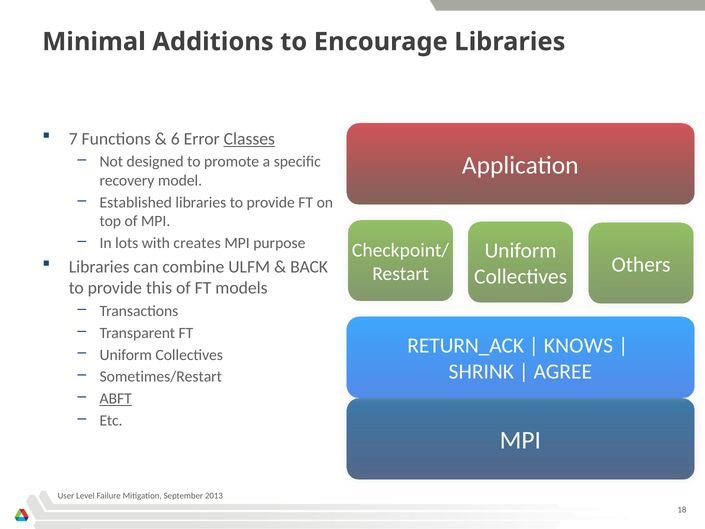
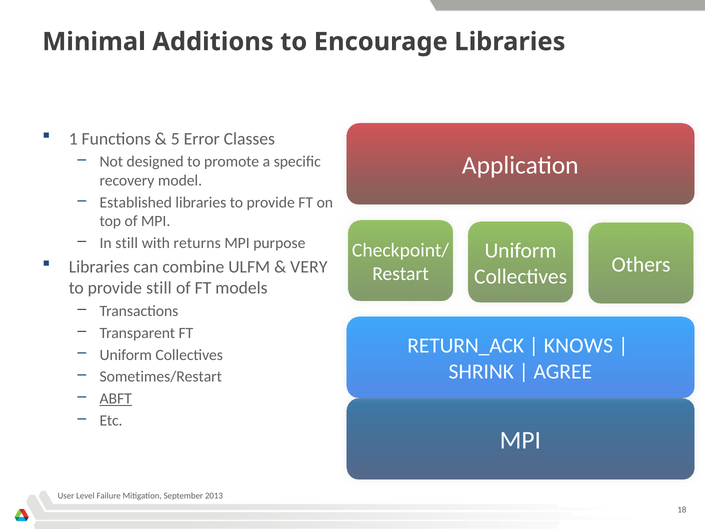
7: 7 -> 1
6: 6 -> 5
Classes underline: present -> none
In lots: lots -> still
creates: creates -> returns
BACK: BACK -> VERY
provide this: this -> still
